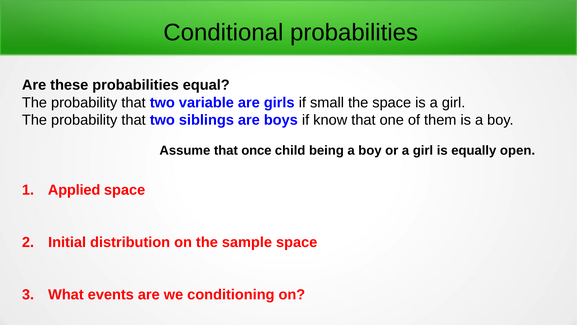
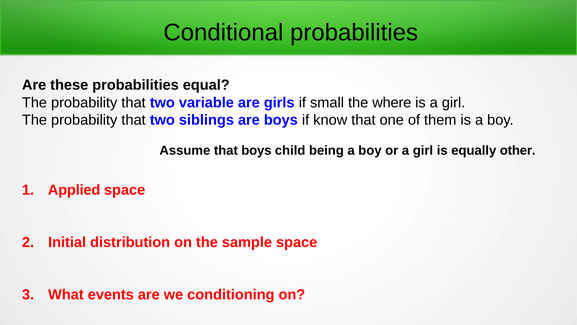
the space: space -> where
that once: once -> boys
open: open -> other
